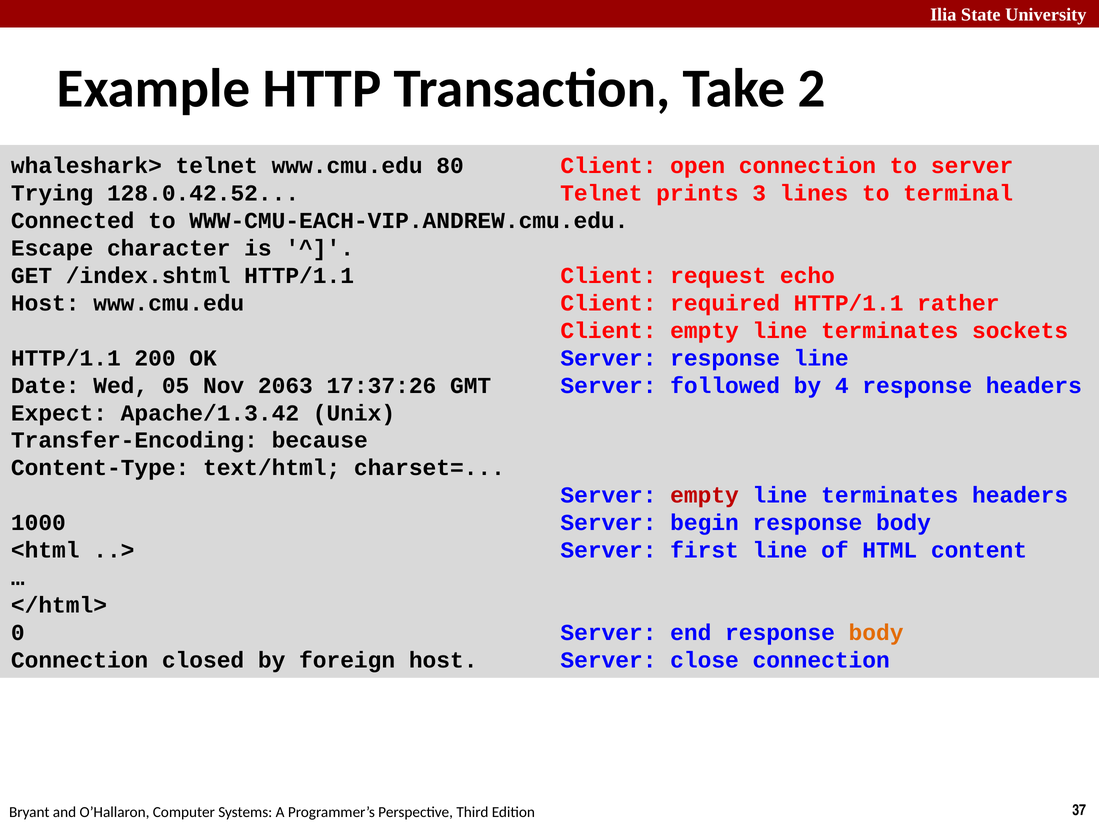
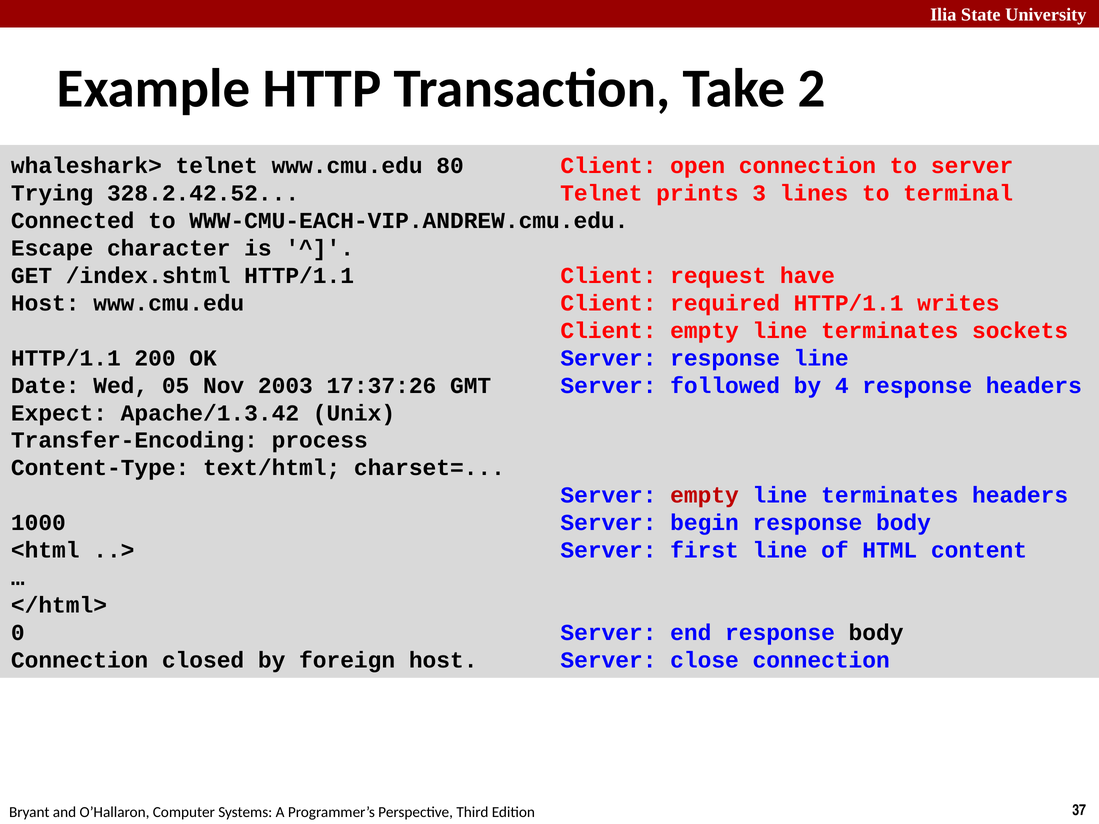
128.0.42.52: 128.0.42.52 -> 328.2.42.52
echo: echo -> have
rather: rather -> writes
2063: 2063 -> 2003
because: because -> process
body at (876, 633) colour: orange -> black
